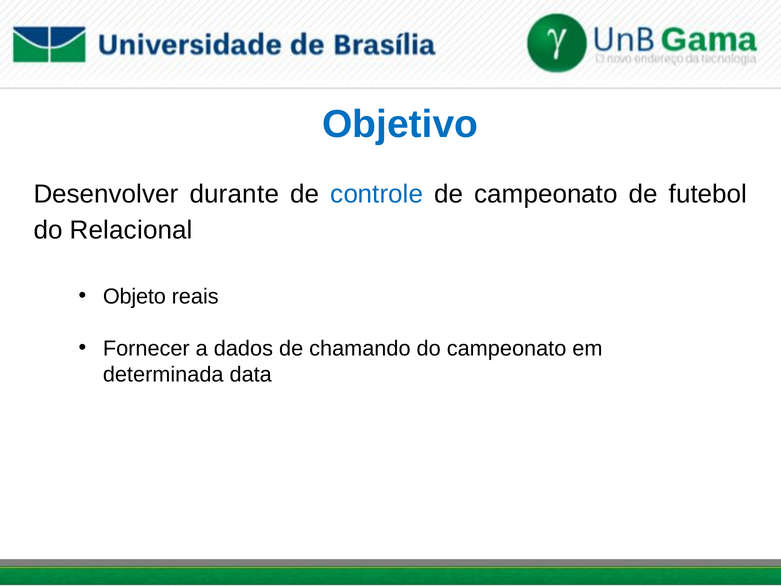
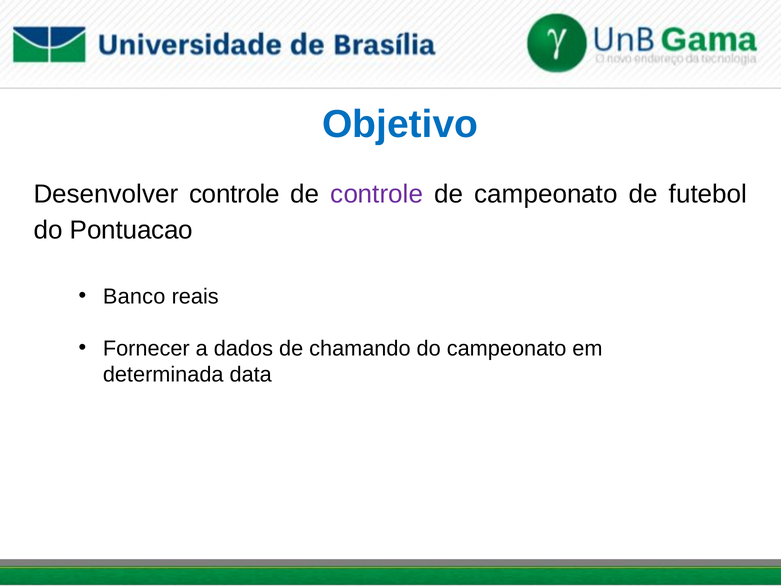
Desenvolver durante: durante -> controle
controle at (377, 194) colour: blue -> purple
Relacional: Relacional -> Pontuacao
Objeto: Objeto -> Banco
